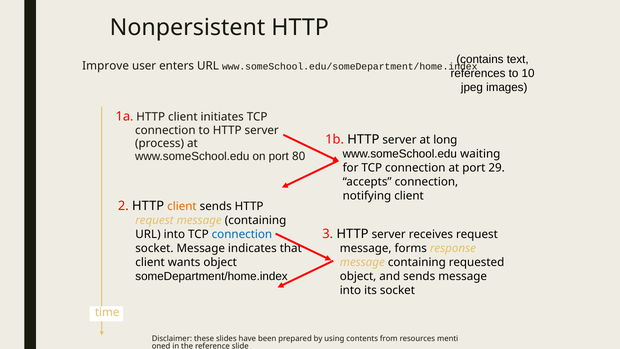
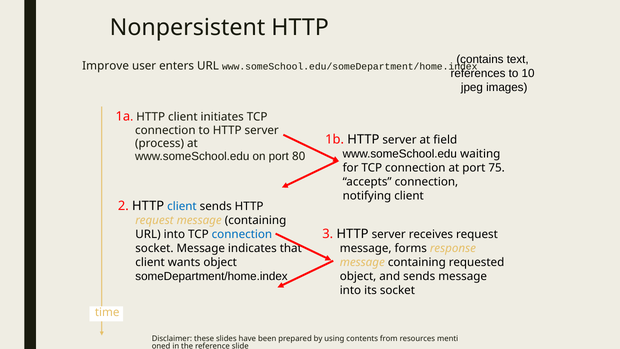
long: long -> field
29: 29 -> 75
client at (182, 206) colour: orange -> blue
